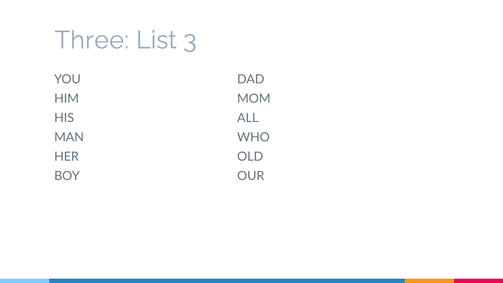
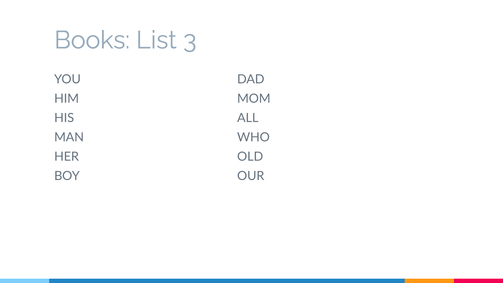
Three: Three -> Books
